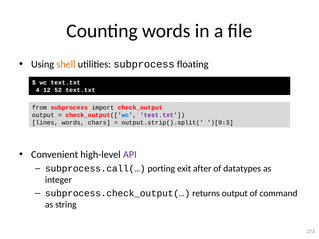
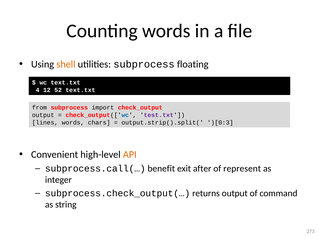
API colour: purple -> orange
porting: porting -> benefit
datatypes: datatypes -> represent
